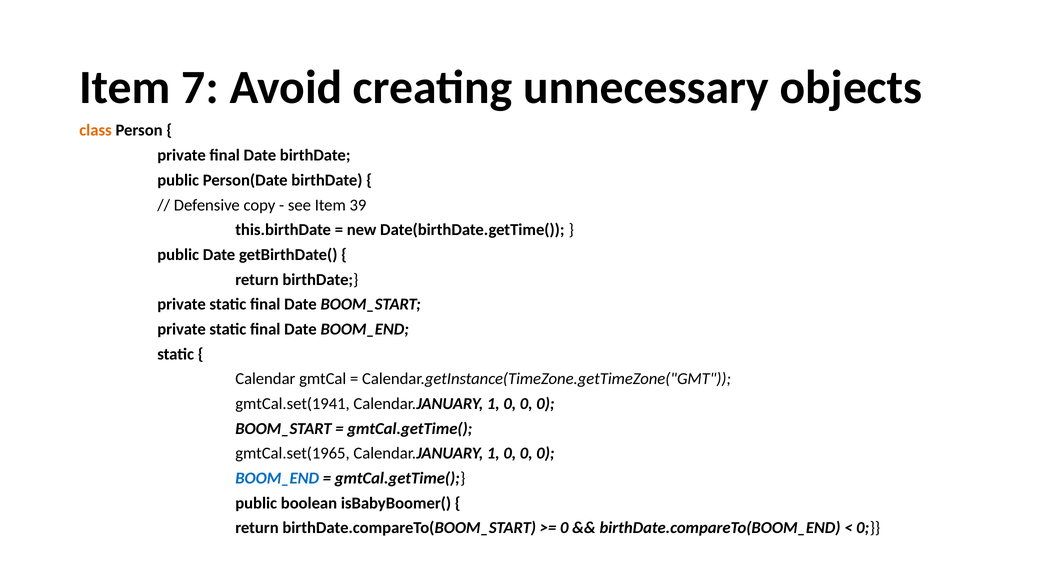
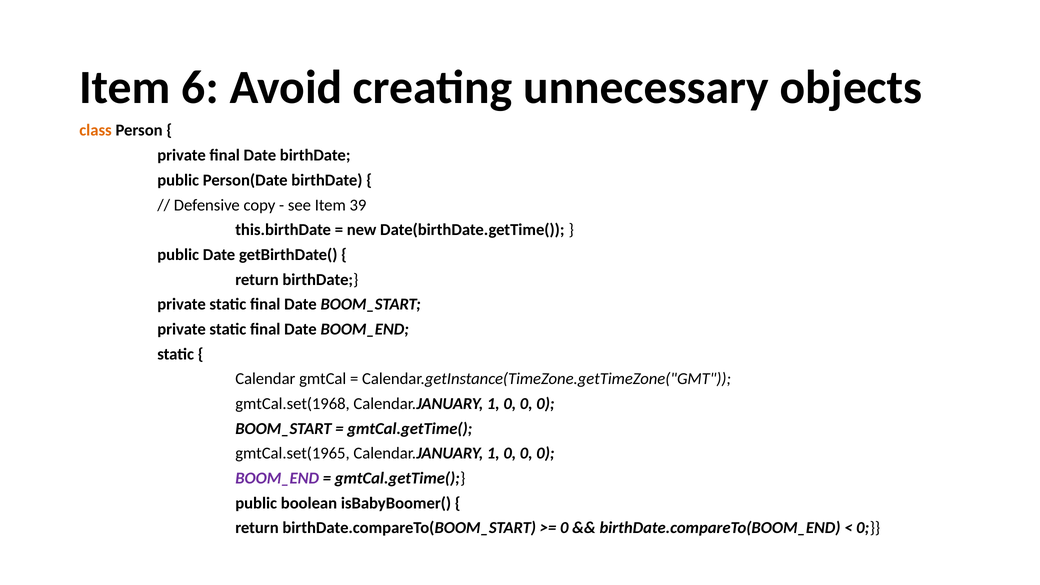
7: 7 -> 6
gmtCal.set(1941: gmtCal.set(1941 -> gmtCal.set(1968
BOOM_END at (277, 478) colour: blue -> purple
